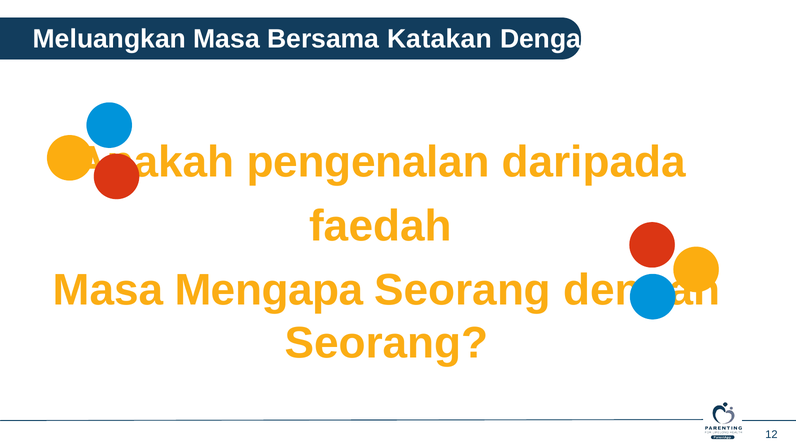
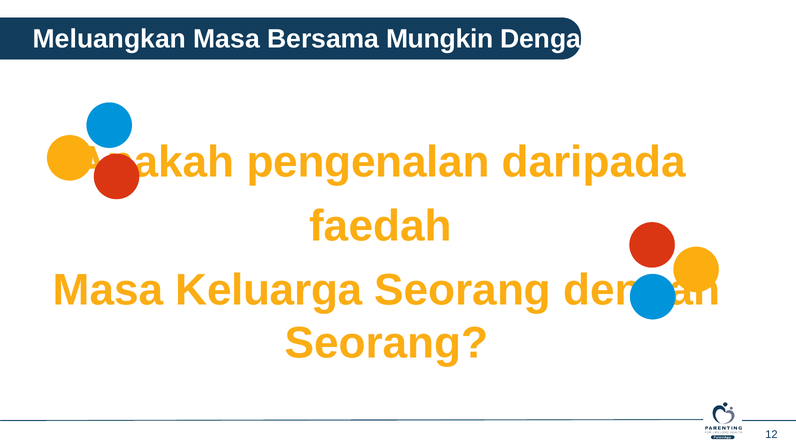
Katakan: Katakan -> Mungkin
Mengapa: Mengapa -> Keluarga
